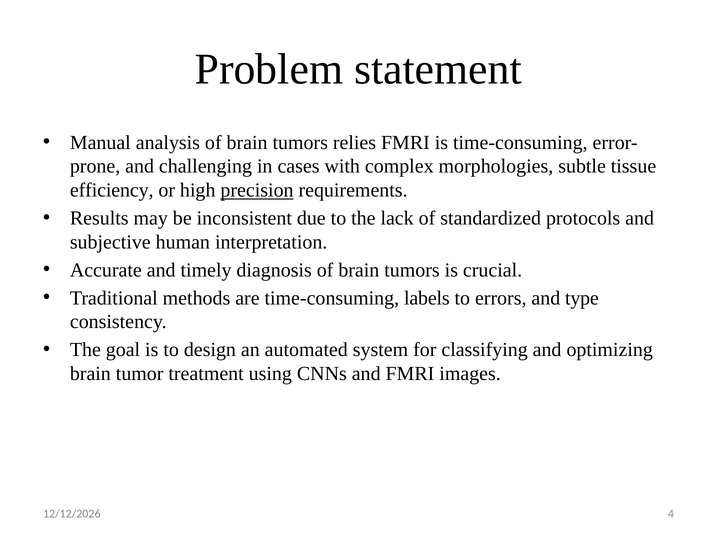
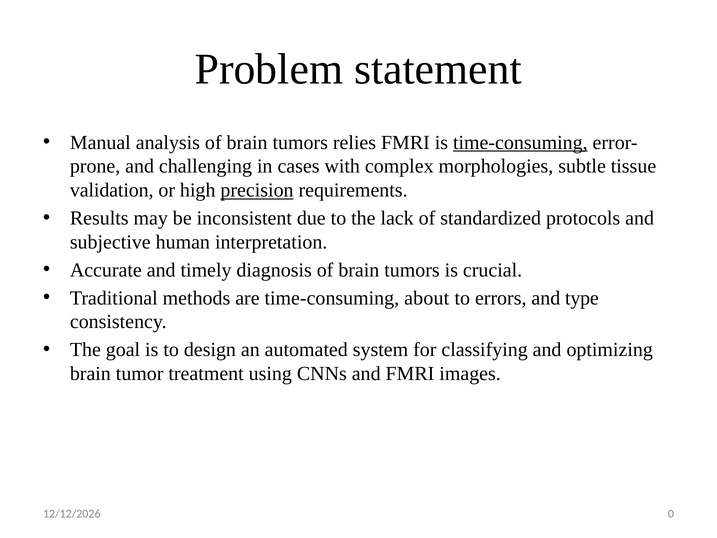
time-consuming at (520, 142) underline: none -> present
efficiency: efficiency -> validation
labels: labels -> about
4: 4 -> 0
